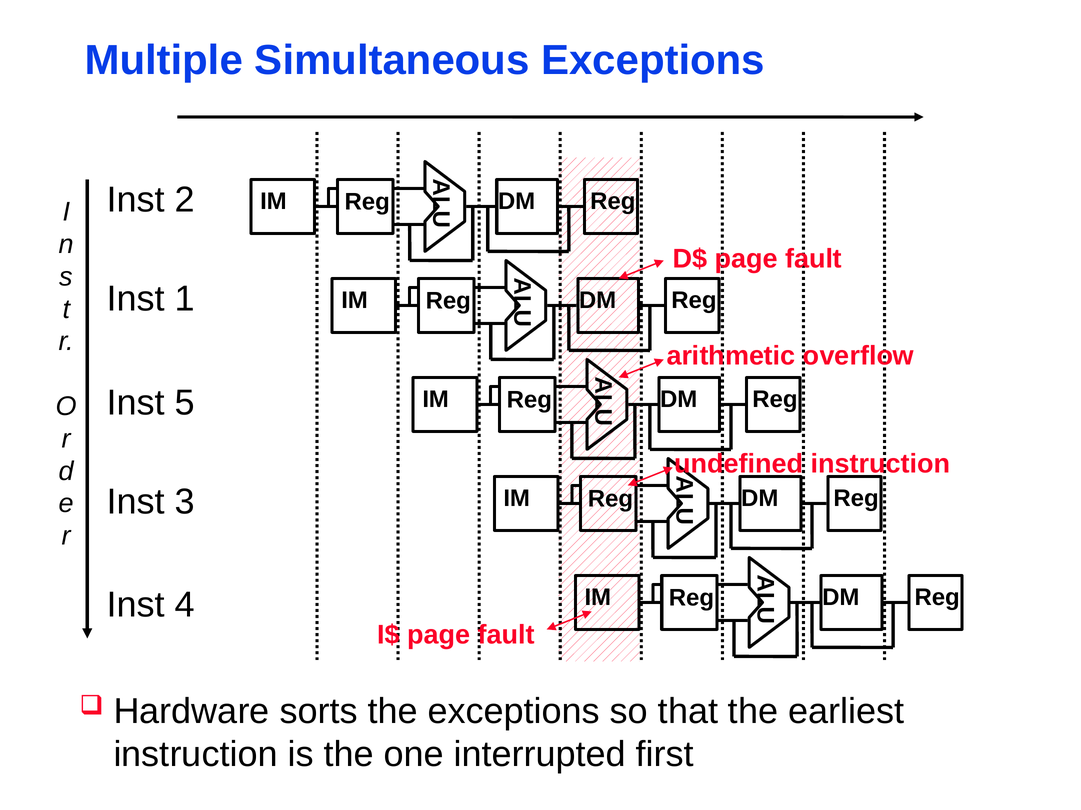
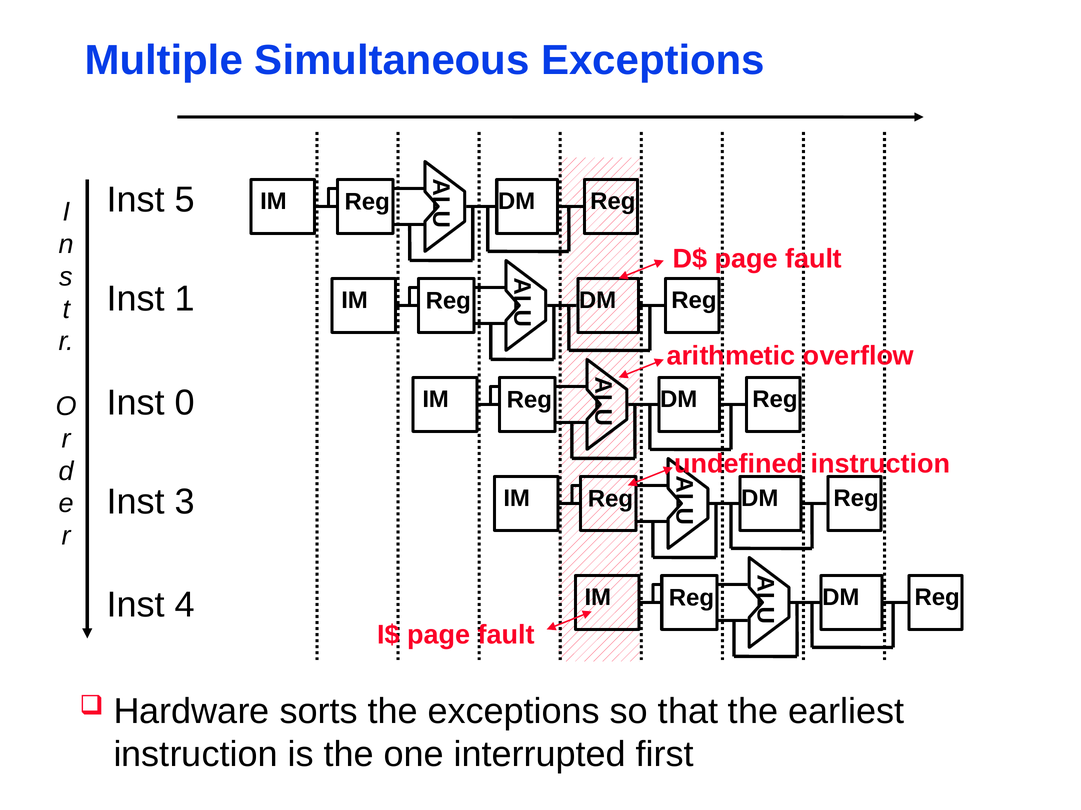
2: 2 -> 5
5: 5 -> 0
